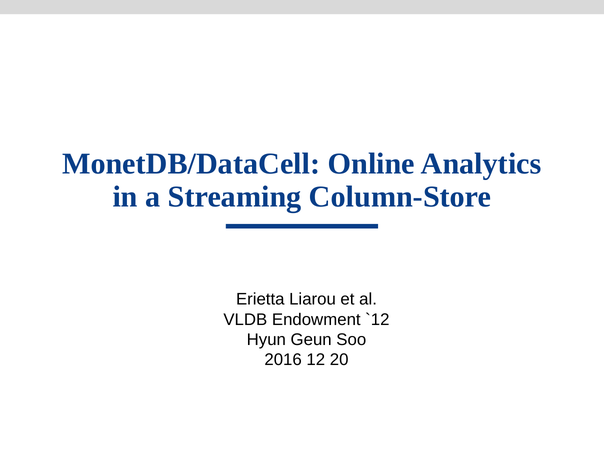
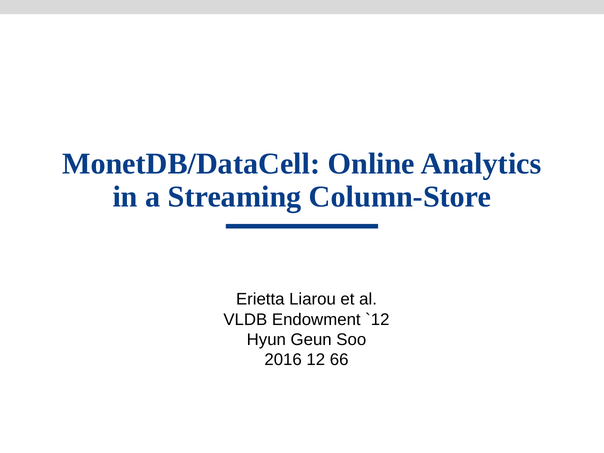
20: 20 -> 66
